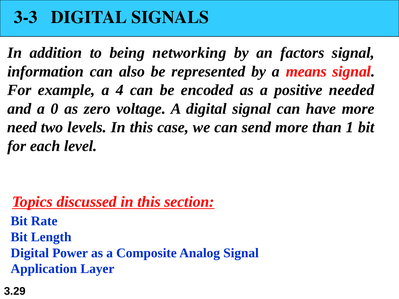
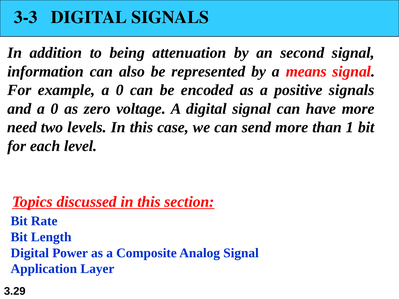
networking: networking -> attenuation
factors: factors -> second
example a 4: 4 -> 0
positive needed: needed -> signals
